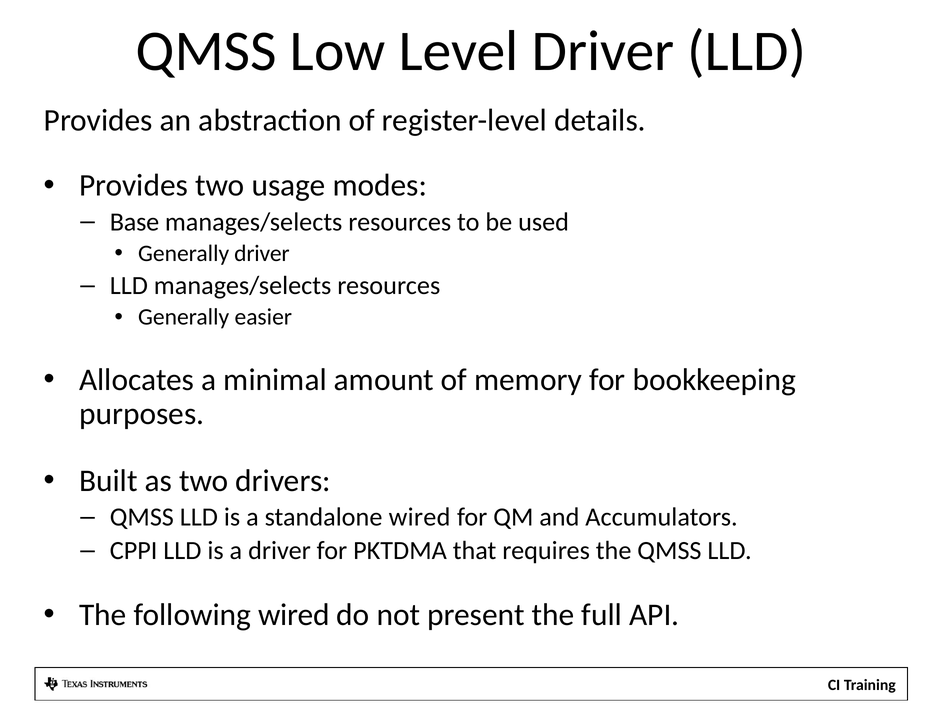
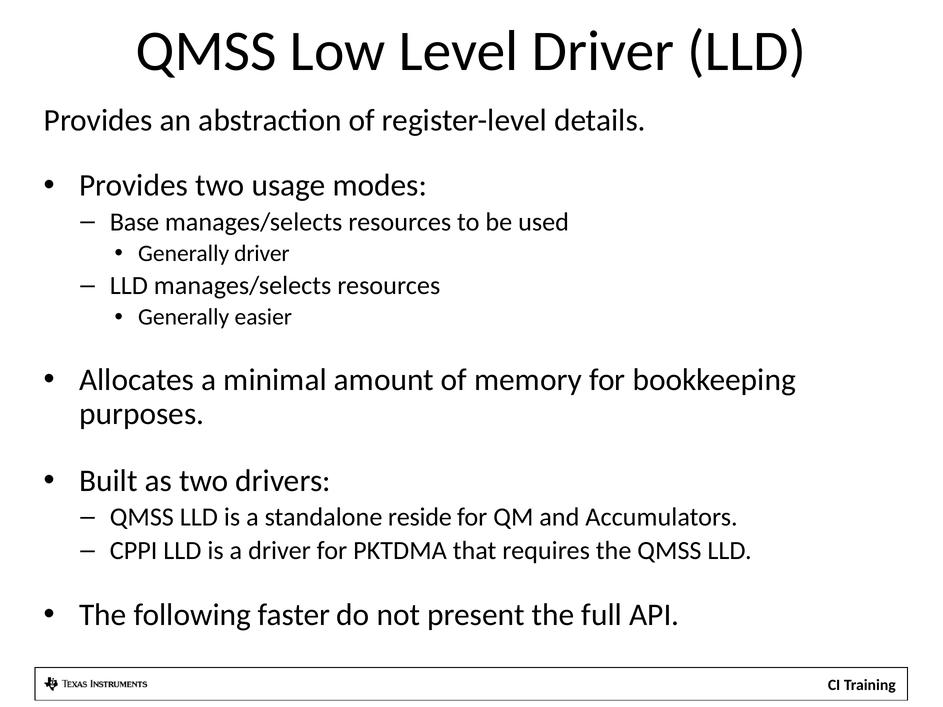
standalone wired: wired -> reside
following wired: wired -> faster
